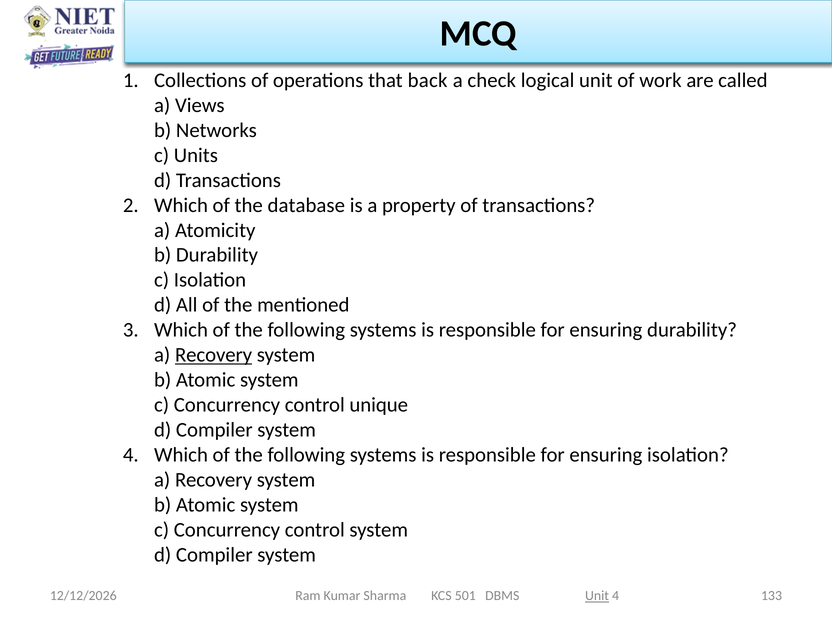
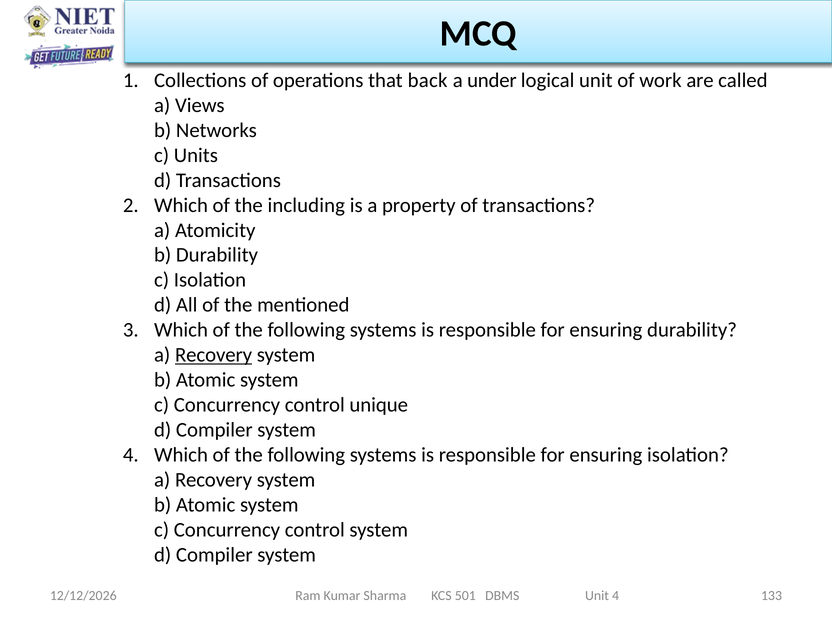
check: check -> under
database: database -> including
Unit at (597, 596) underline: present -> none
